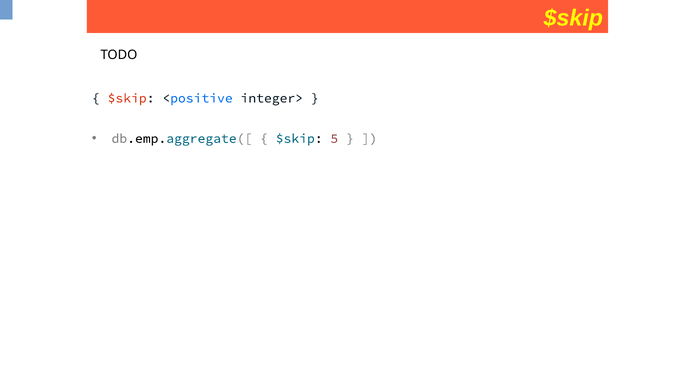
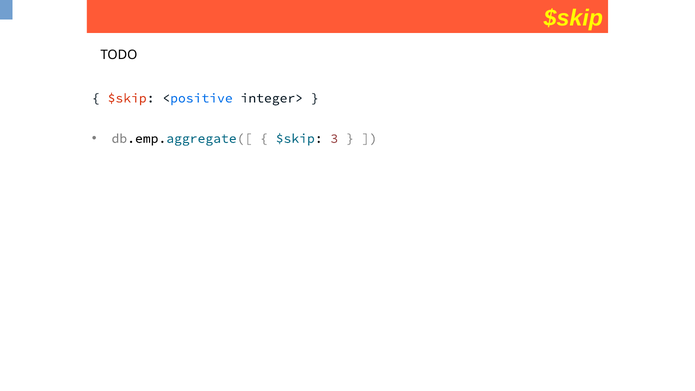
5: 5 -> 3
